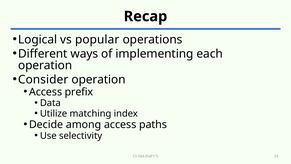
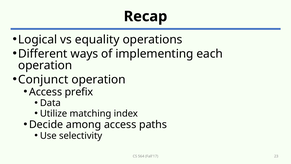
popular: popular -> equality
Consider: Consider -> Conjunct
